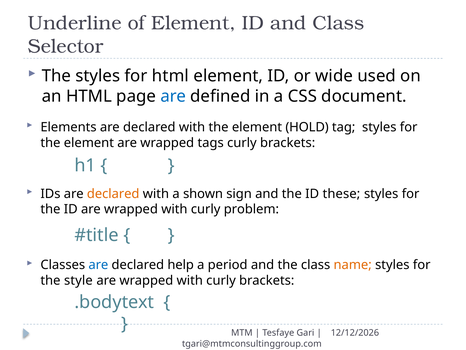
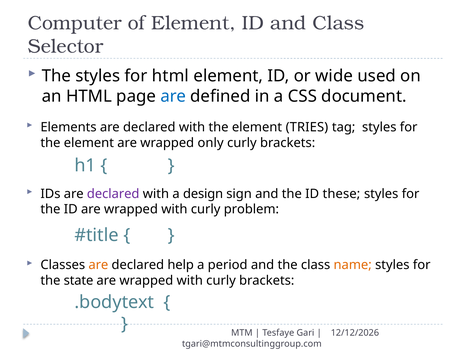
Underline: Underline -> Computer
HOLD: HOLD -> TRIES
tags: tags -> only
declared at (113, 193) colour: orange -> purple
shown: shown -> design
are at (98, 265) colour: blue -> orange
style: style -> state
